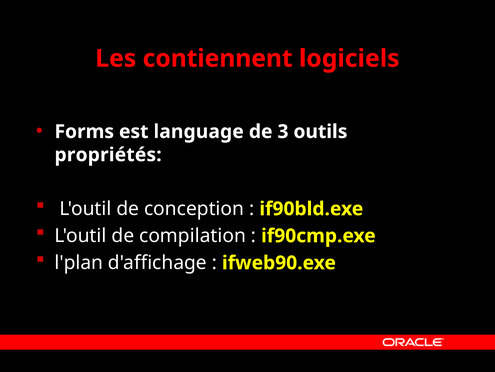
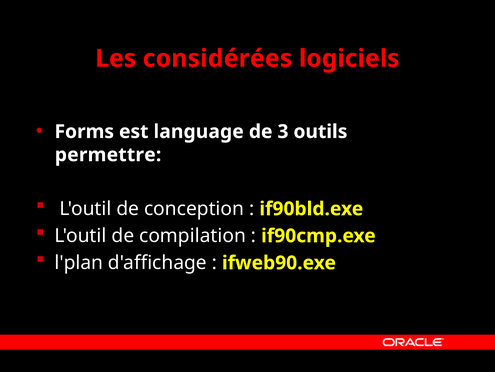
contiennent: contiennent -> considérées
propriétés: propriétés -> permettre
